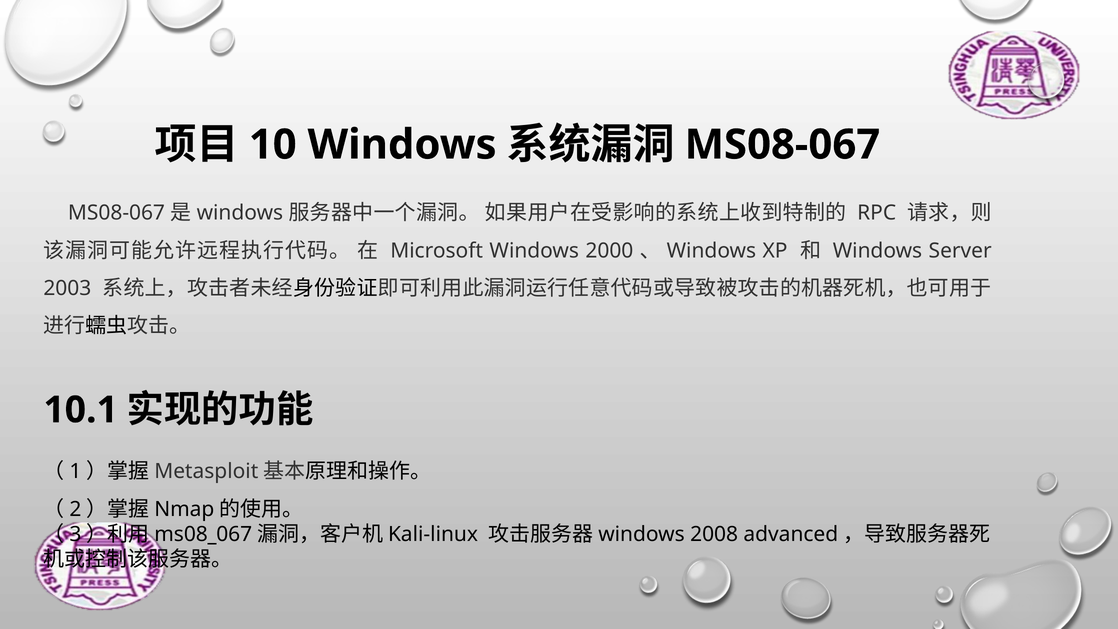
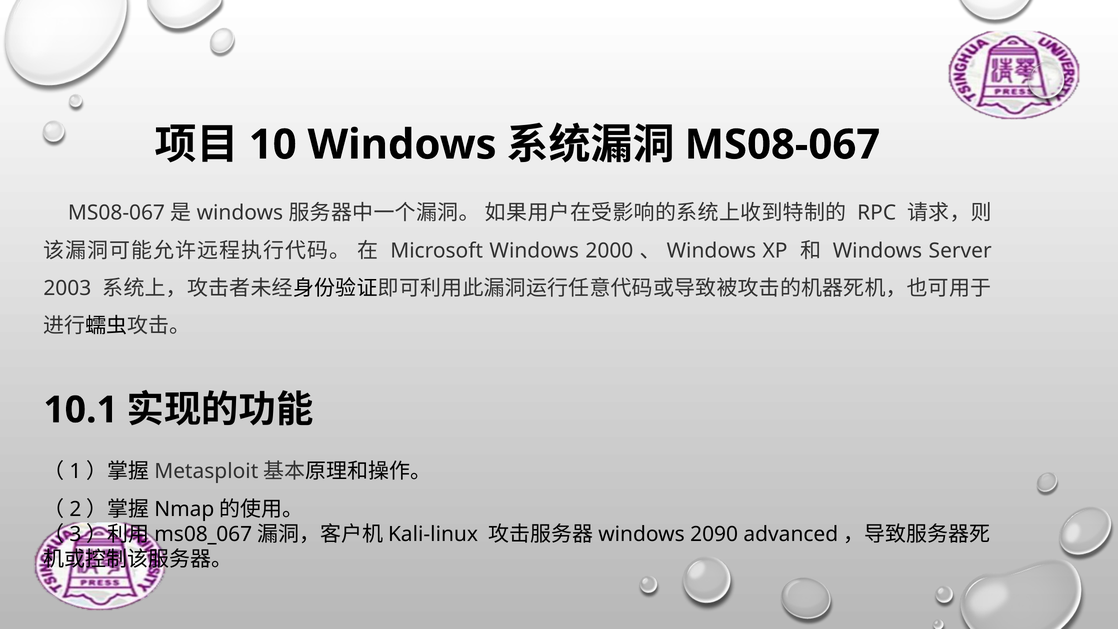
2008: 2008 -> 2090
